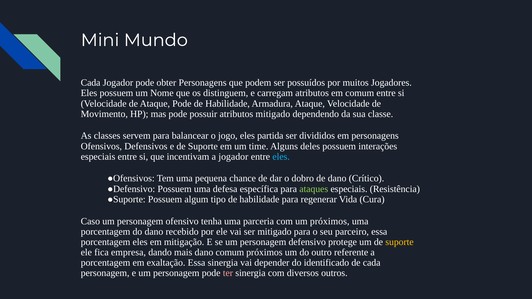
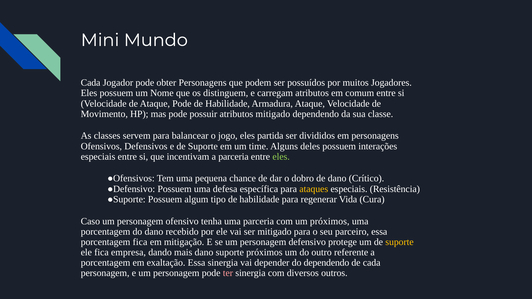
a jogador: jogador -> parceria
eles at (281, 157) colour: light blue -> light green
ataques colour: light green -> yellow
porcentagem eles: eles -> fica
dano comum: comum -> suporte
do identificado: identificado -> dependendo
